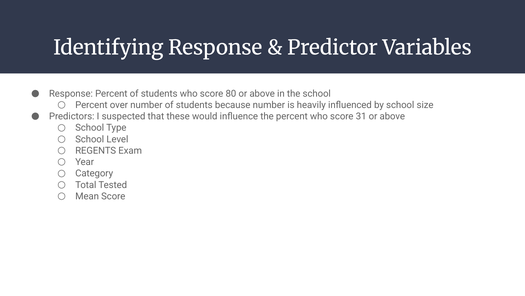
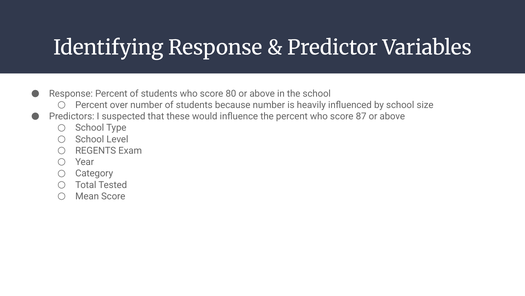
31: 31 -> 87
